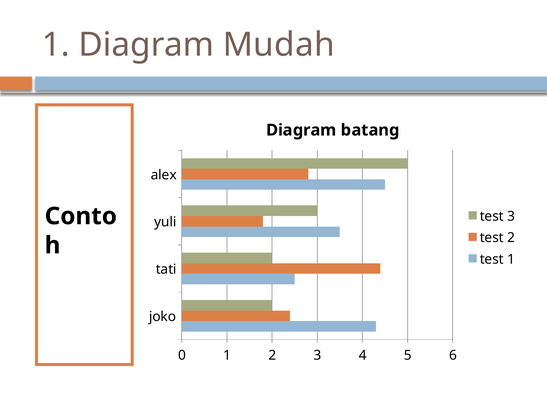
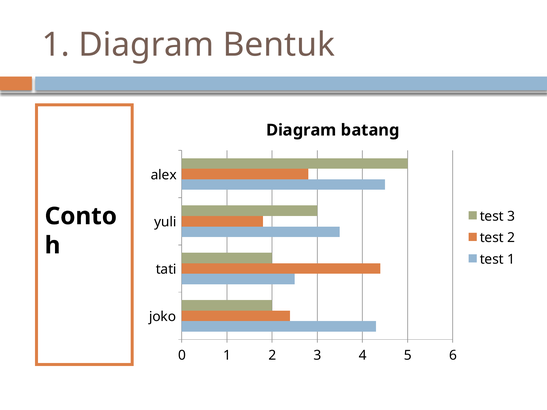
Mudah: Mudah -> Bentuk
